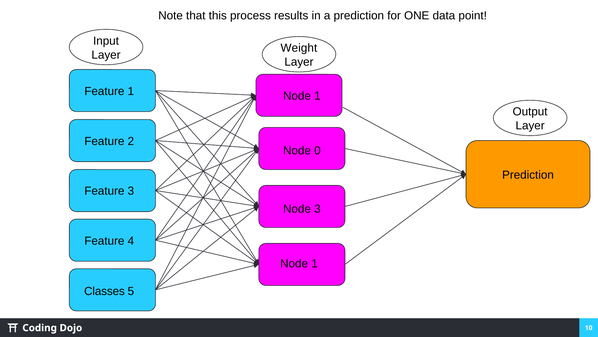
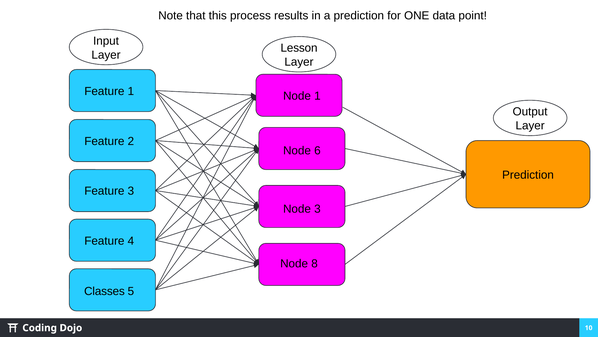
Weight: Weight -> Lesson
0: 0 -> 6
1 at (314, 263): 1 -> 8
